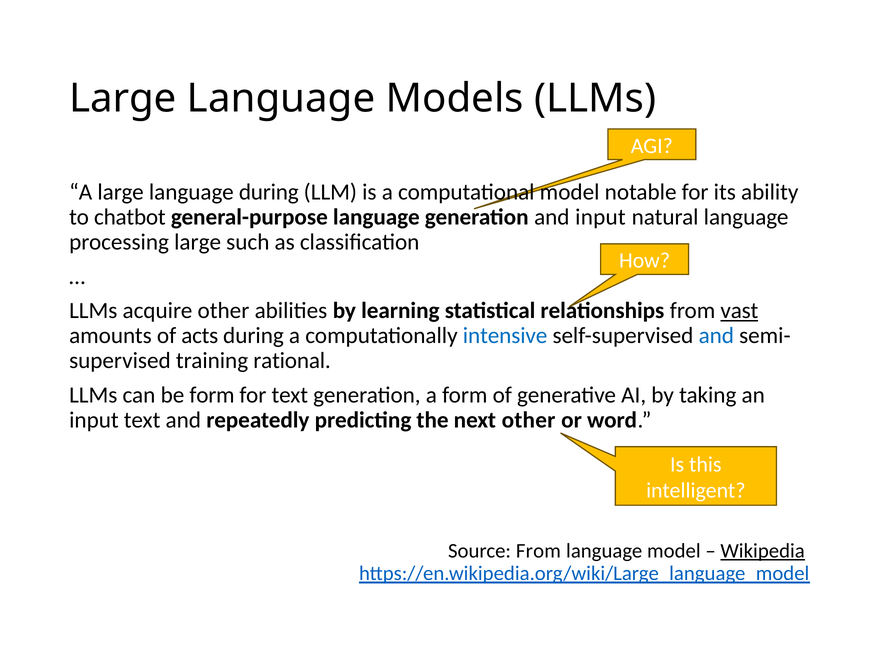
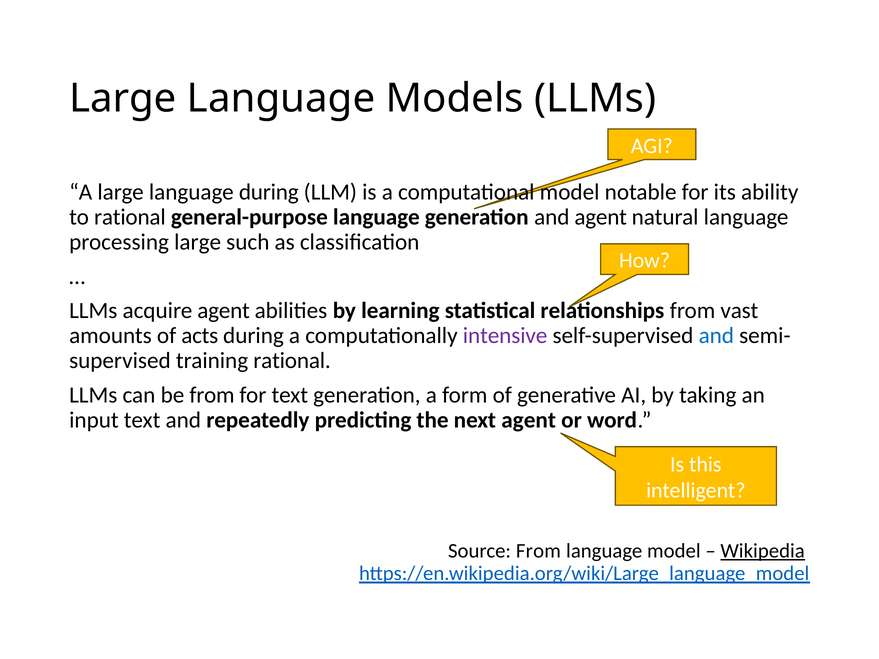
to chatbot: chatbot -> rational
and input: input -> agent
acquire other: other -> agent
vast underline: present -> none
intensive colour: blue -> purple
be form: form -> from
next other: other -> agent
